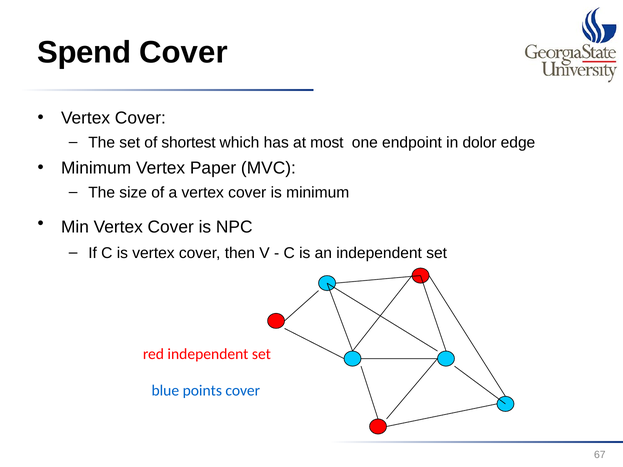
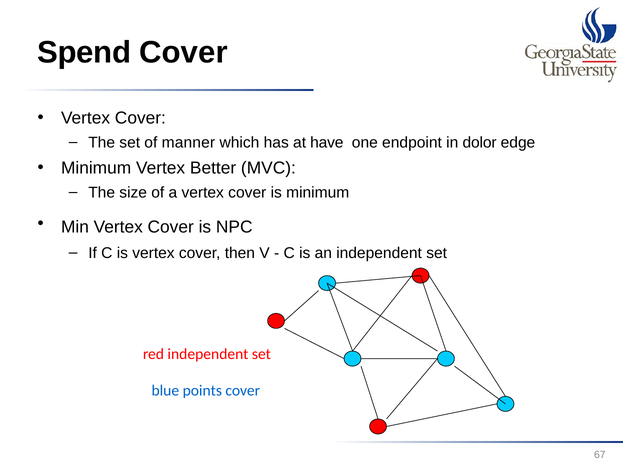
shortest: shortest -> manner
most: most -> have
Paper: Paper -> Better
